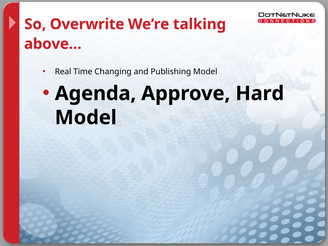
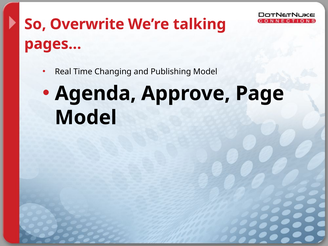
above…: above… -> pages…
Hard: Hard -> Page
